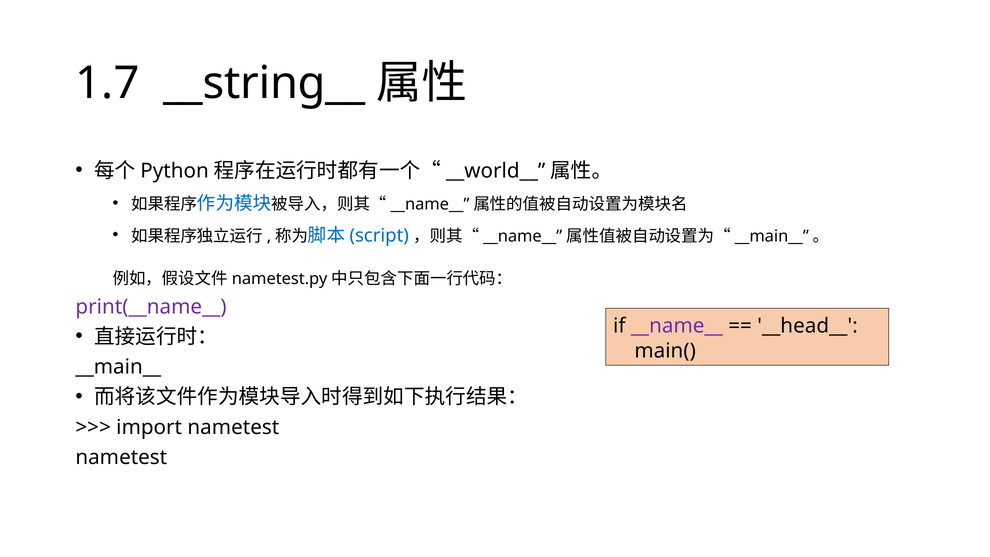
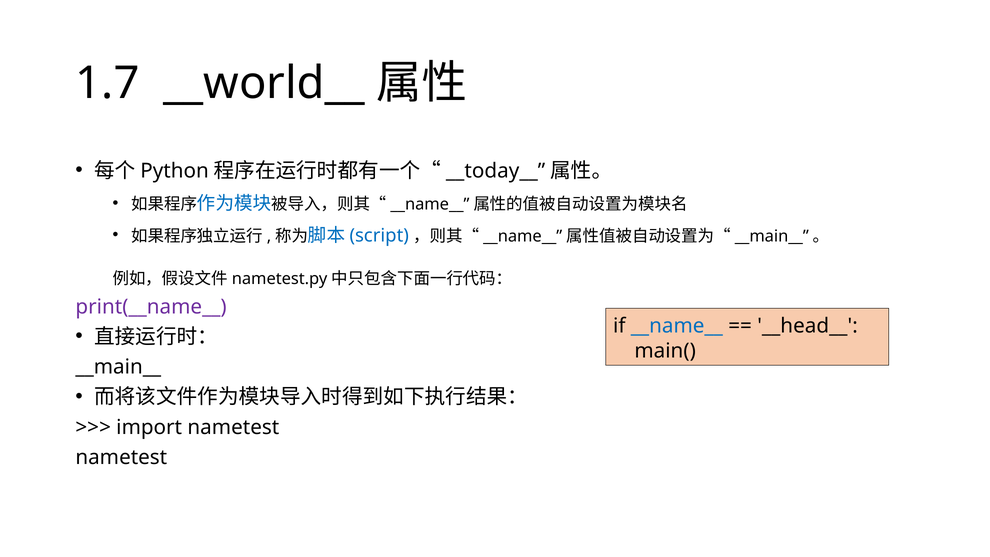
__string__: __string__ -> __world__
__world__: __world__ -> __today__
__name__ colour: purple -> blue
